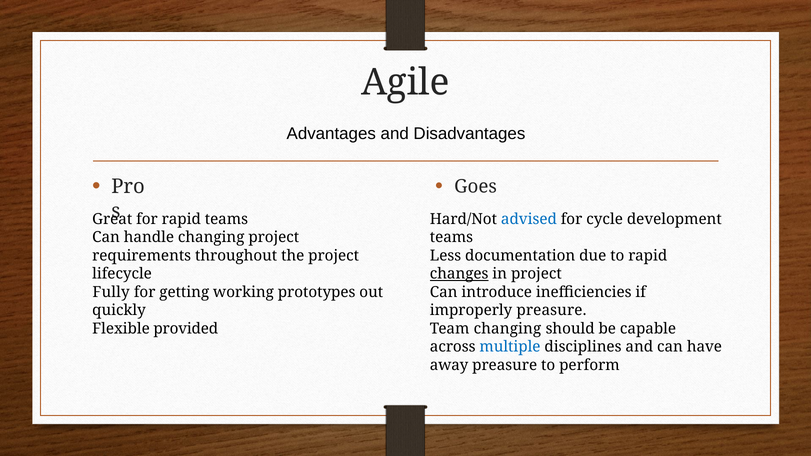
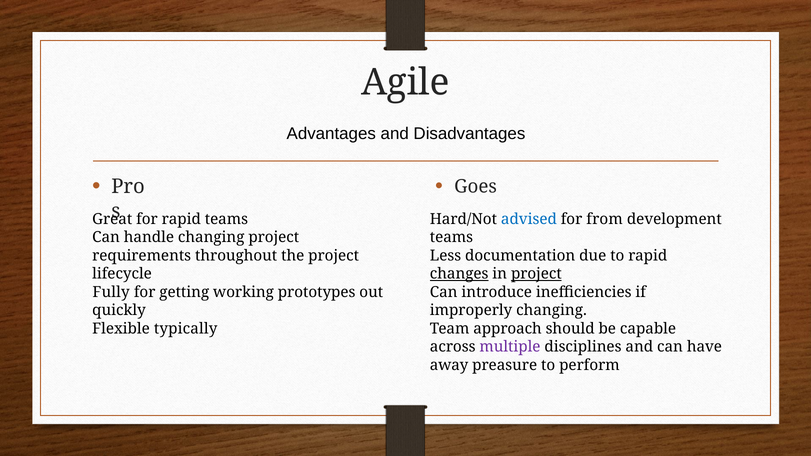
cycle: cycle -> from
project at (536, 274) underline: none -> present
improperly preasure: preasure -> changing
provided: provided -> typically
Team changing: changing -> approach
multiple colour: blue -> purple
